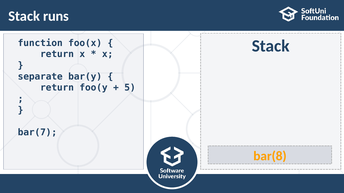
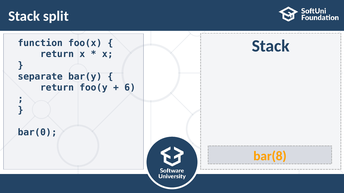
runs: runs -> split
5: 5 -> 6
bar(7: bar(7 -> bar(0
